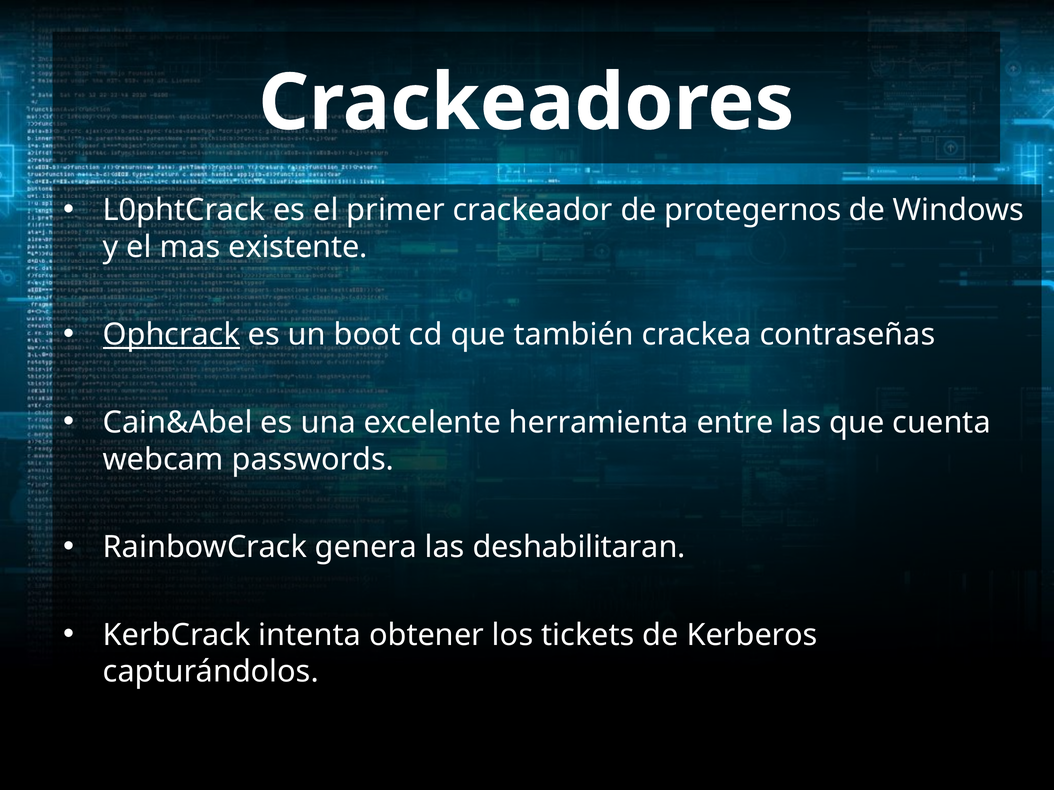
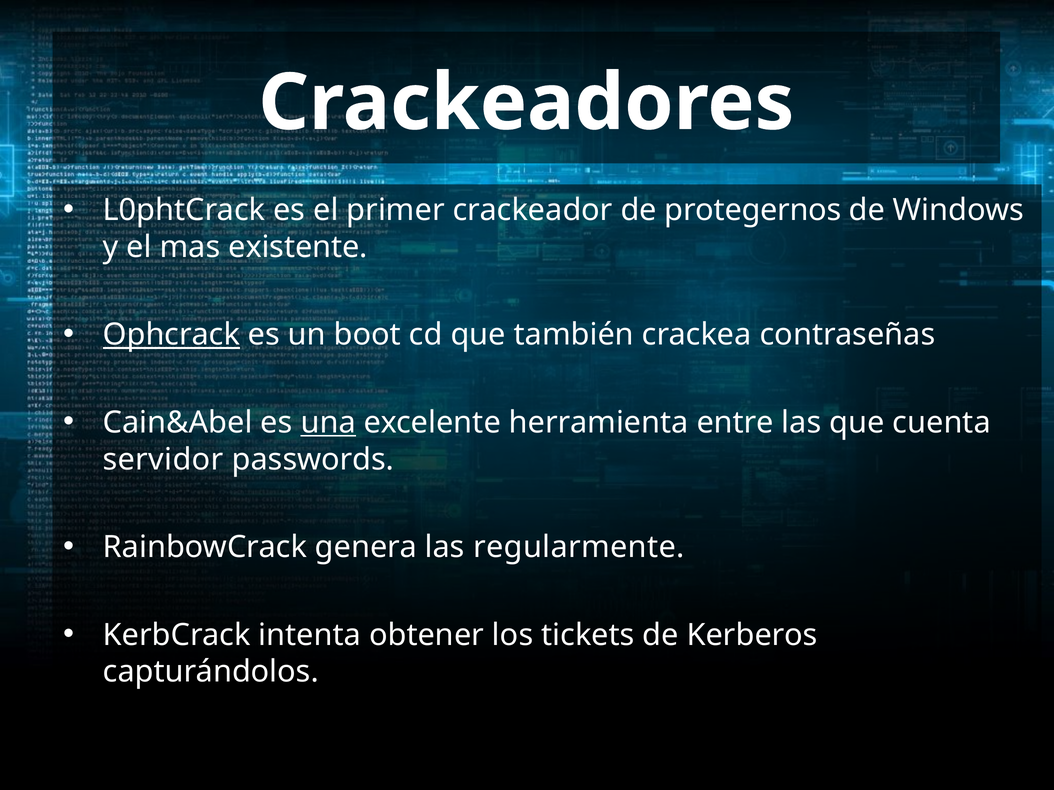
una underline: none -> present
webcam: webcam -> servidor
deshabilitaran: deshabilitaran -> regularmente
